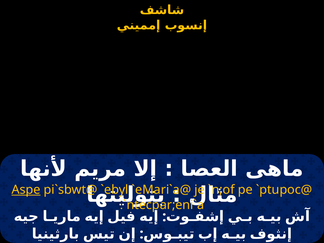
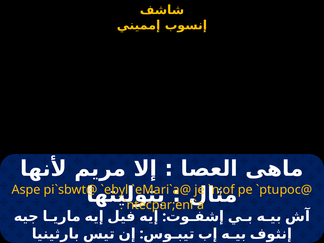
Aspe underline: present -> none
